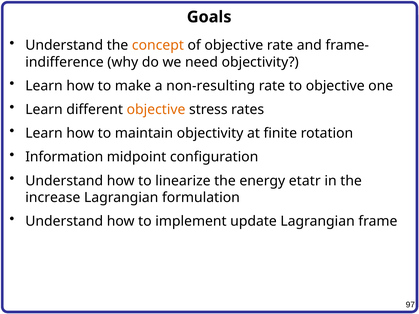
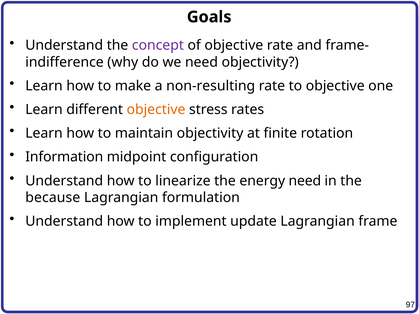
concept colour: orange -> purple
energy etatr: etatr -> need
increase: increase -> because
